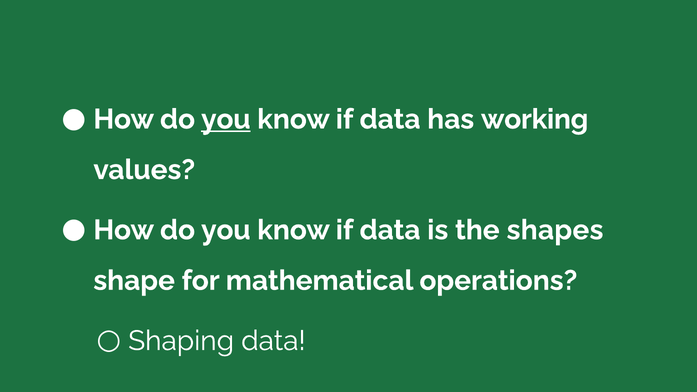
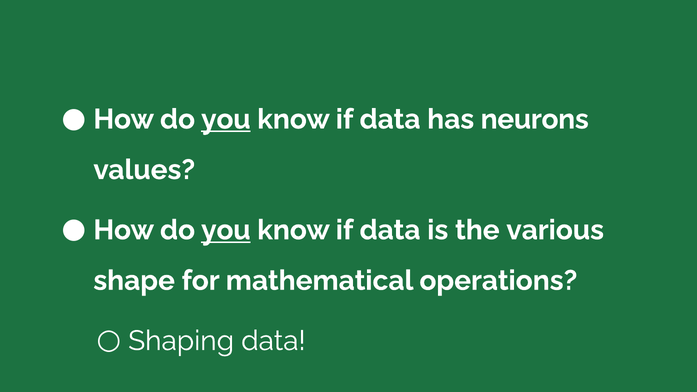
working: working -> neurons
you at (226, 230) underline: none -> present
shapes: shapes -> various
